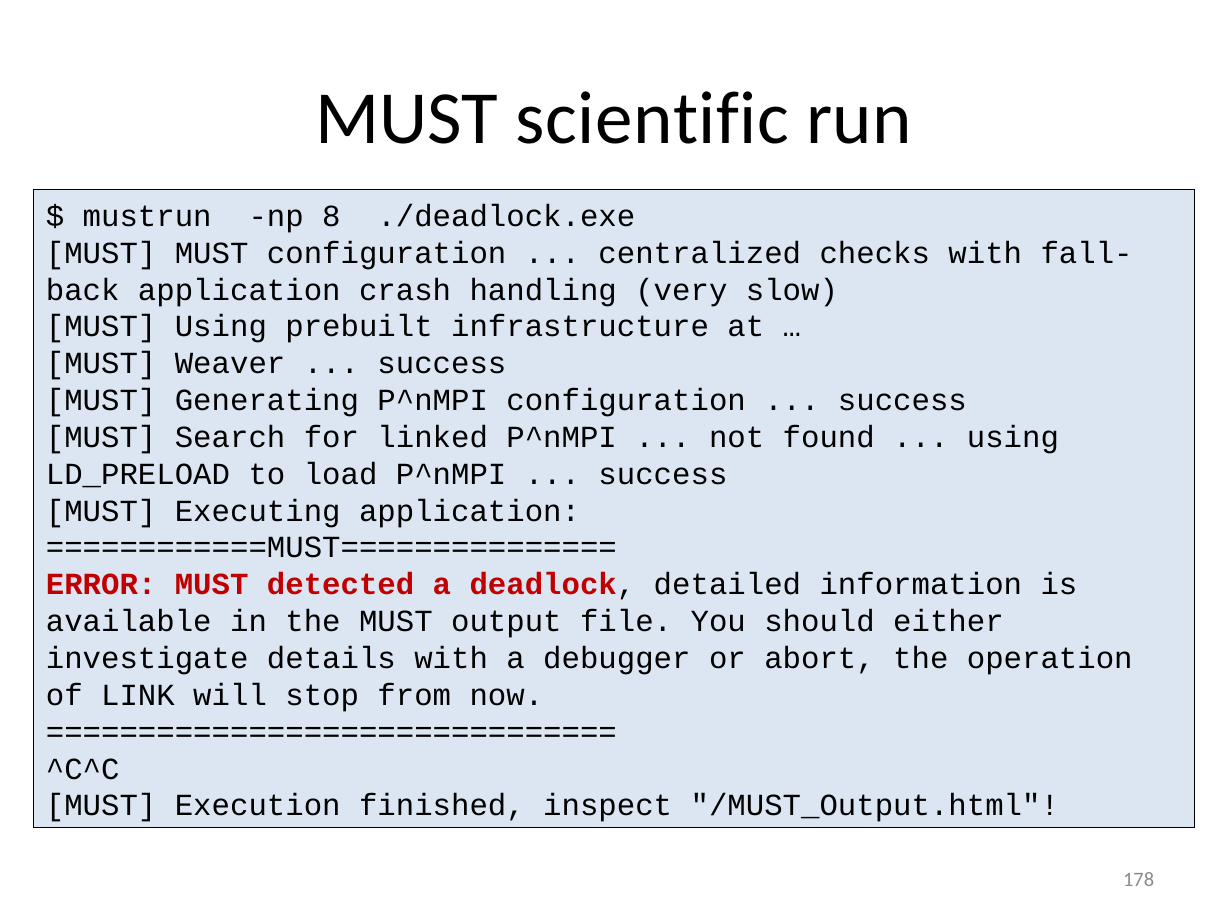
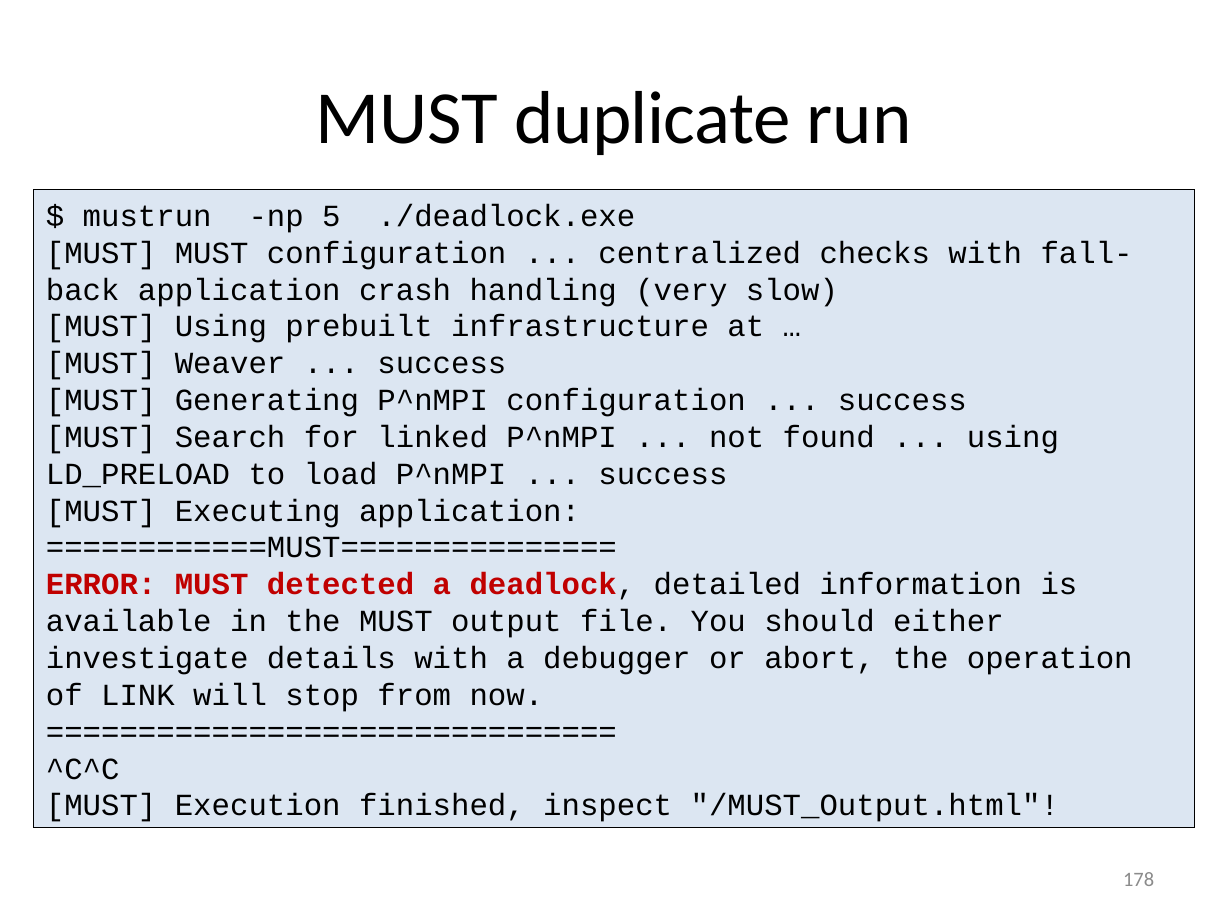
scientific: scientific -> duplicate
8: 8 -> 5
